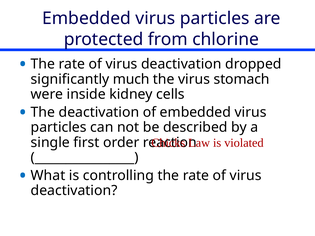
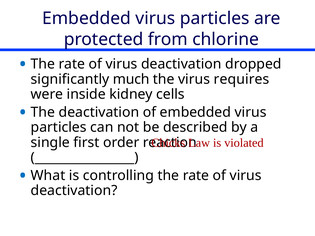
stomach: stomach -> requires
